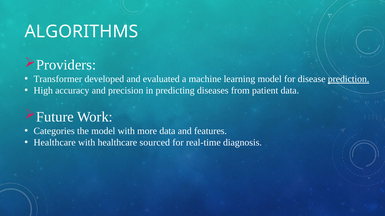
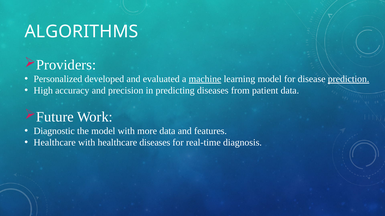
Transformer: Transformer -> Personalized
machine underline: none -> present
Categories: Categories -> Diagnostic
healthcare sourced: sourced -> diseases
